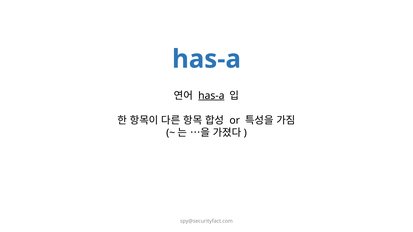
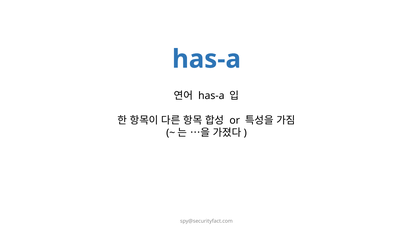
has-a at (211, 96) underline: present -> none
